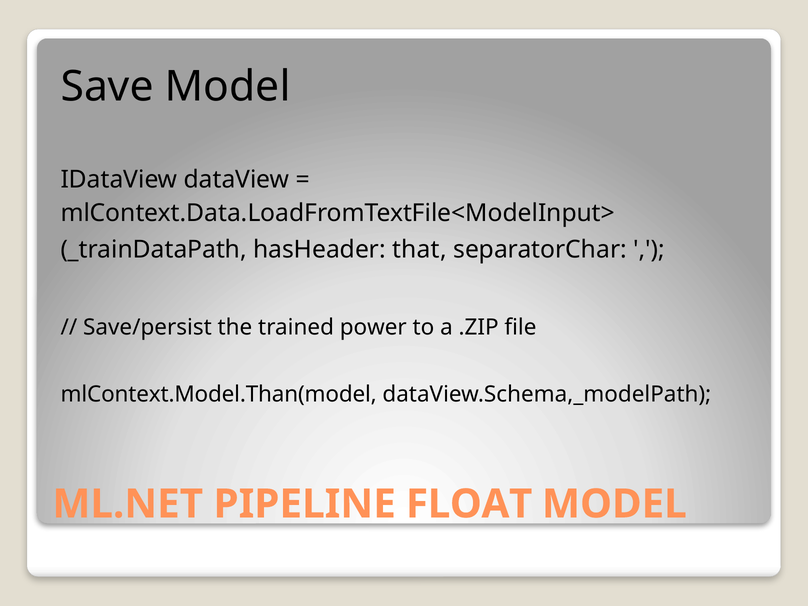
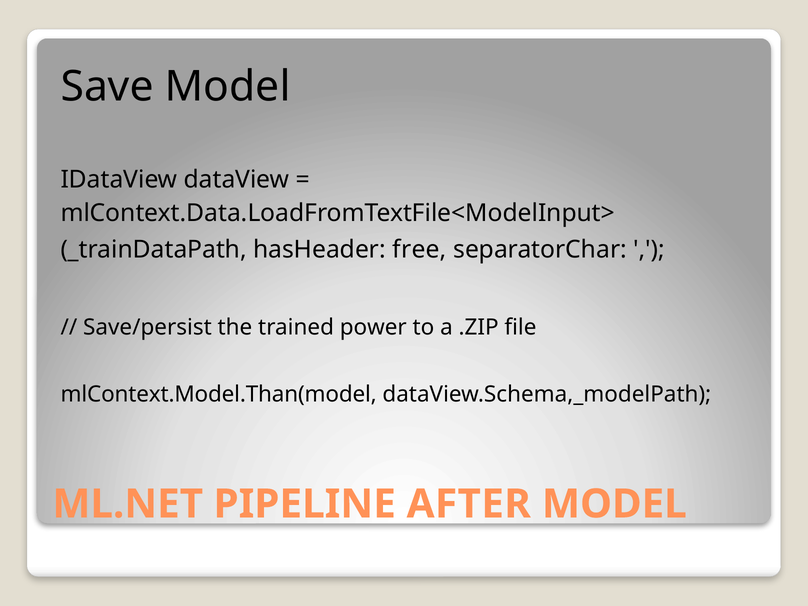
that: that -> free
FLOAT: FLOAT -> AFTER
